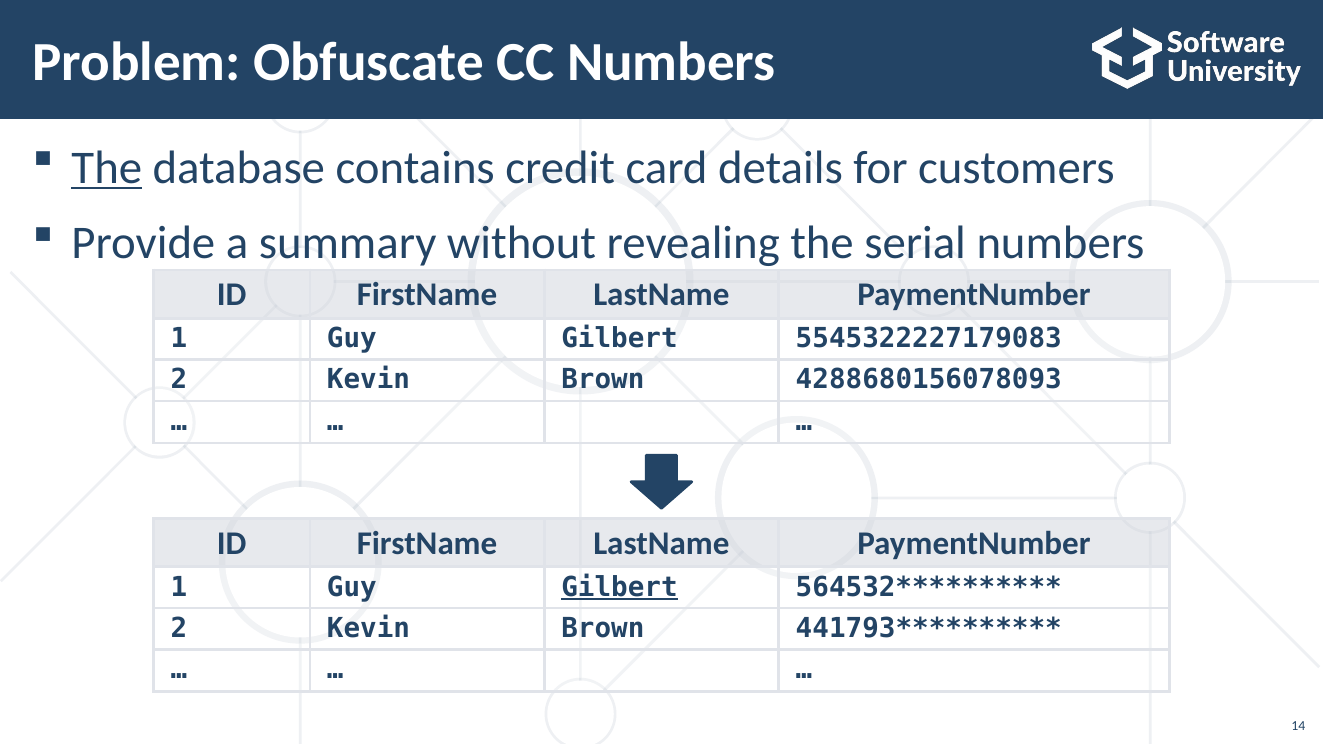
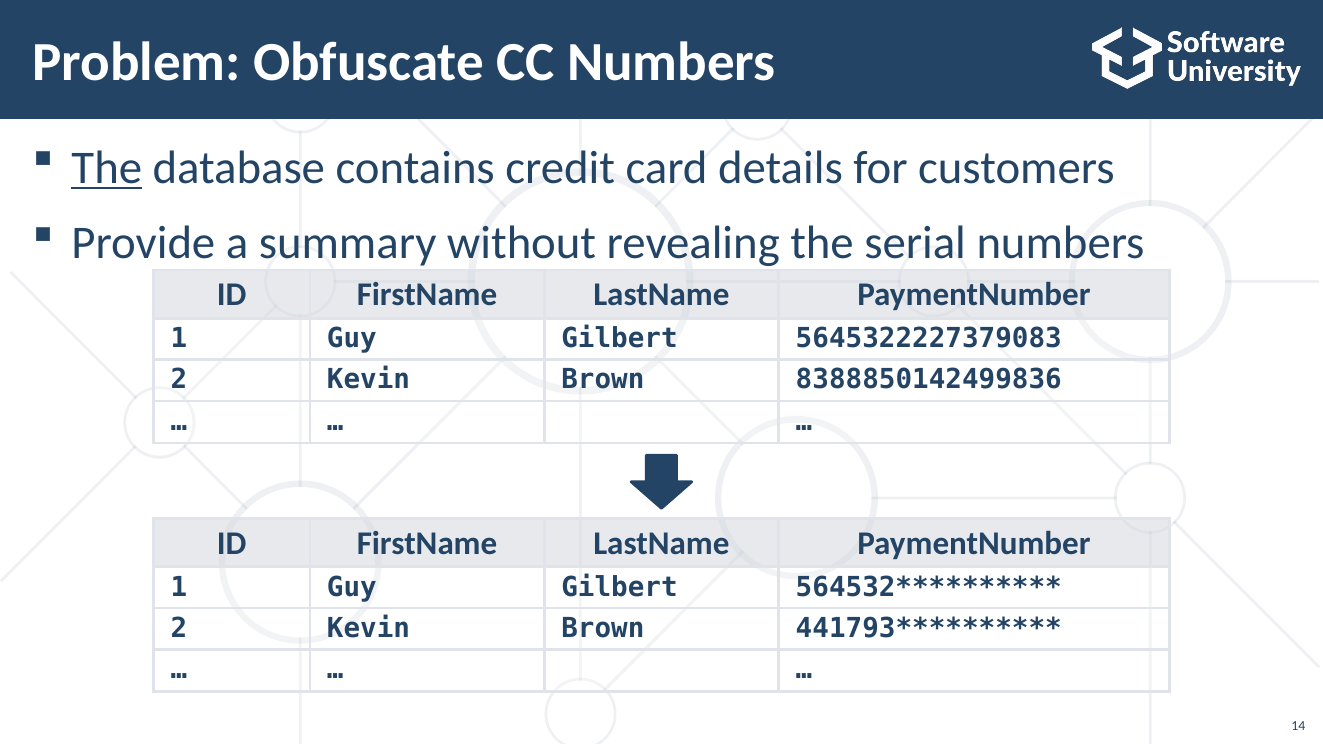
5545322227179083: 5545322227179083 -> 5645322227379083
4288680156078093: 4288680156078093 -> 8388850142499836
Gilbert at (620, 587) underline: present -> none
